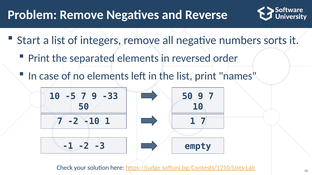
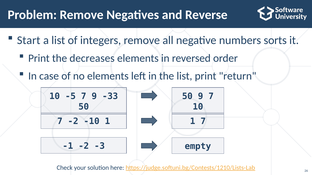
separated: separated -> decreases
names: names -> return
